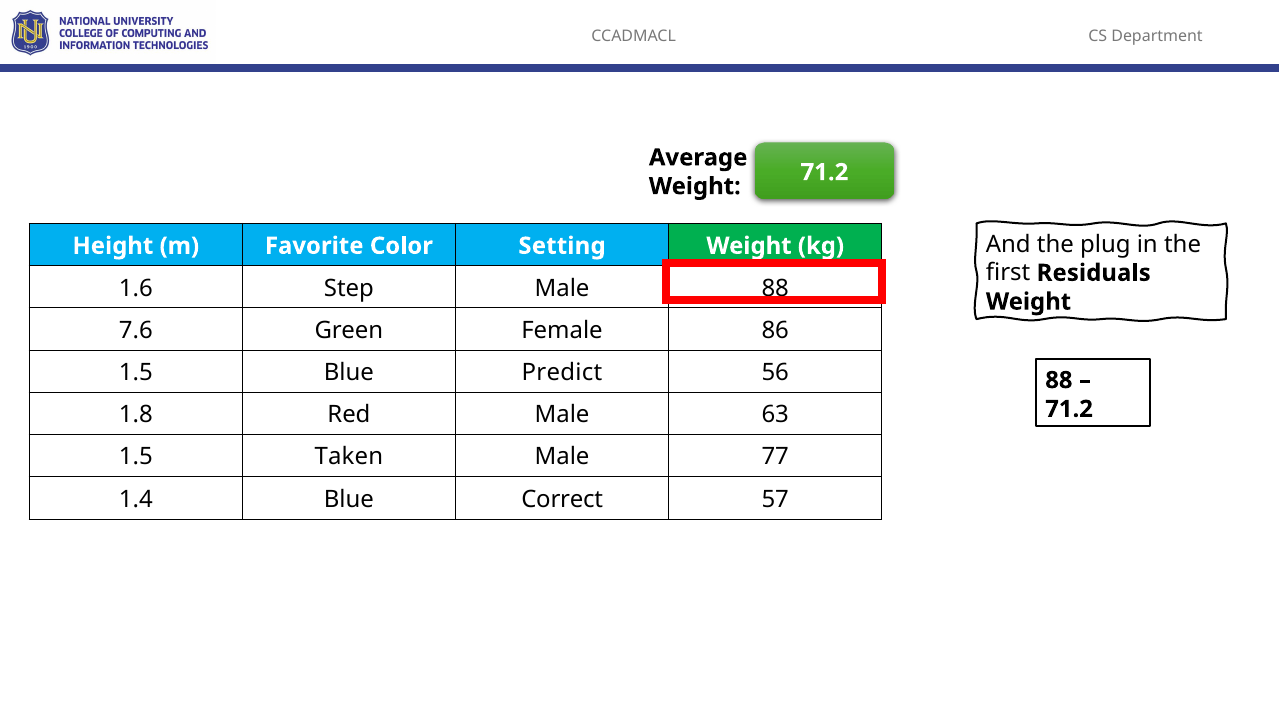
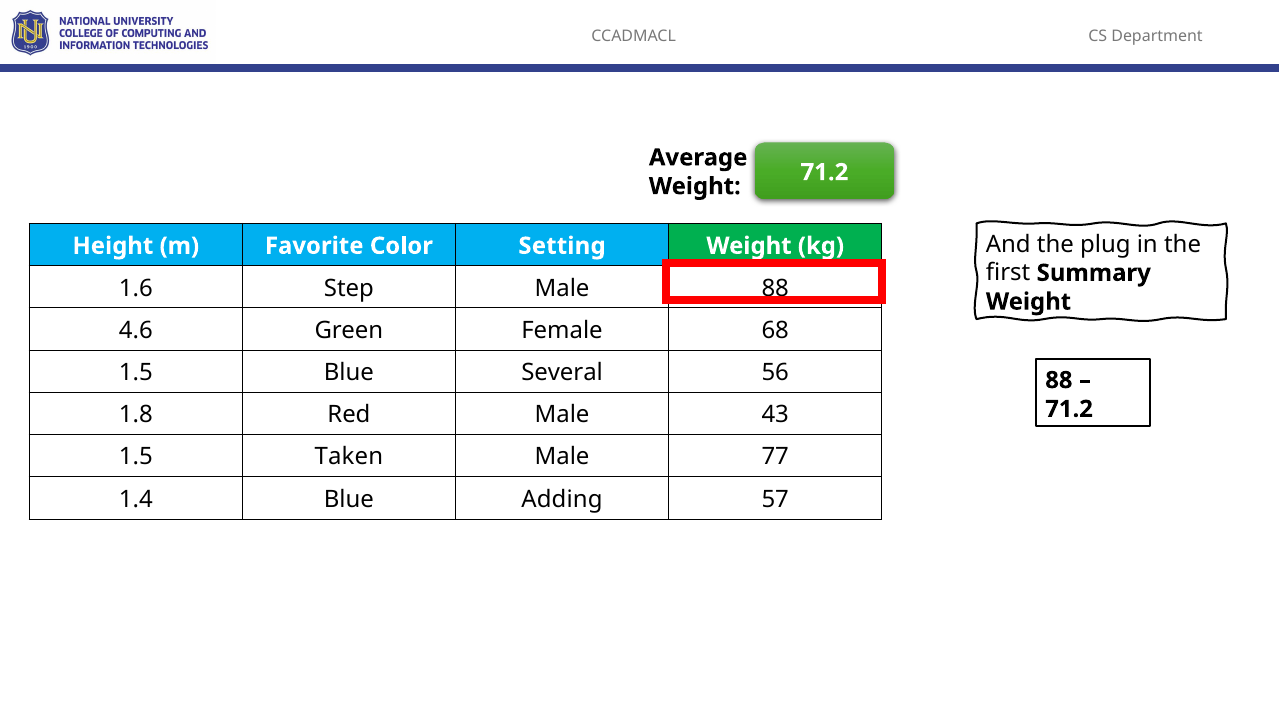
Residuals: Residuals -> Summary
7.6: 7.6 -> 4.6
86: 86 -> 68
Predict: Predict -> Several
63: 63 -> 43
Correct: Correct -> Adding
